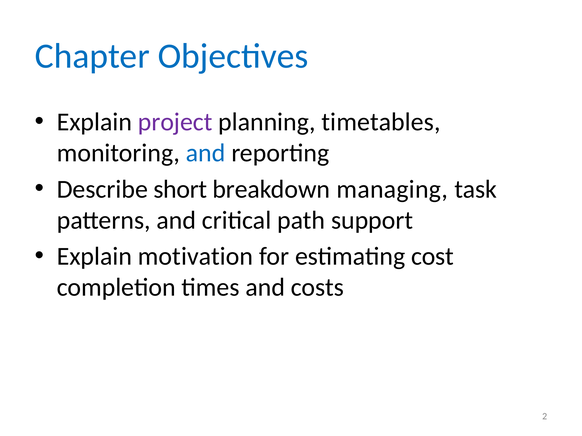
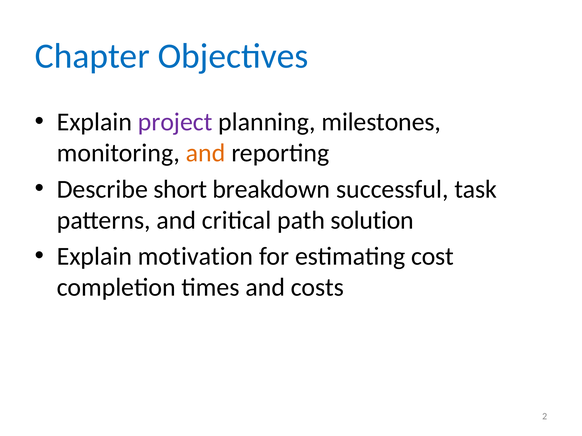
timetables: timetables -> milestones
and at (206, 153) colour: blue -> orange
managing: managing -> successful
support: support -> solution
